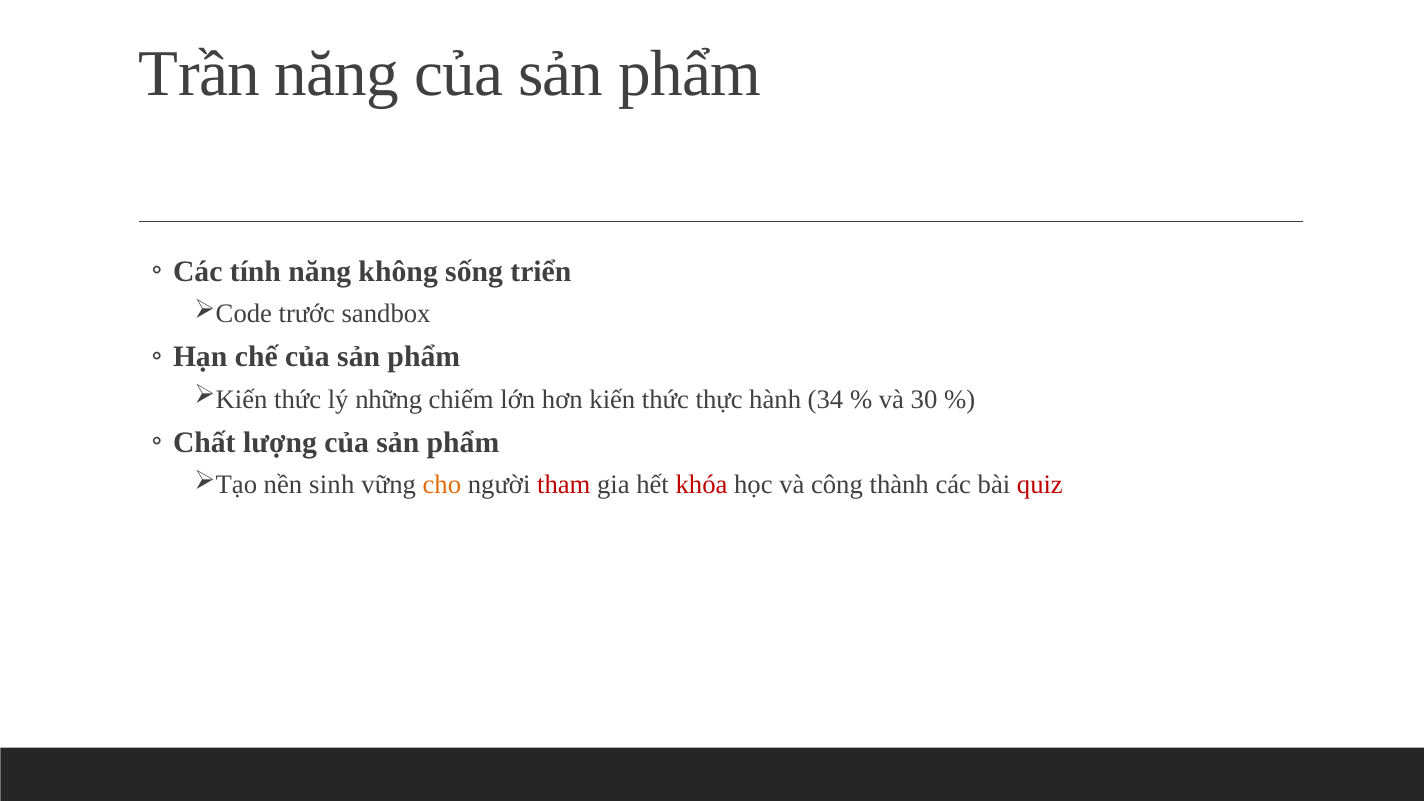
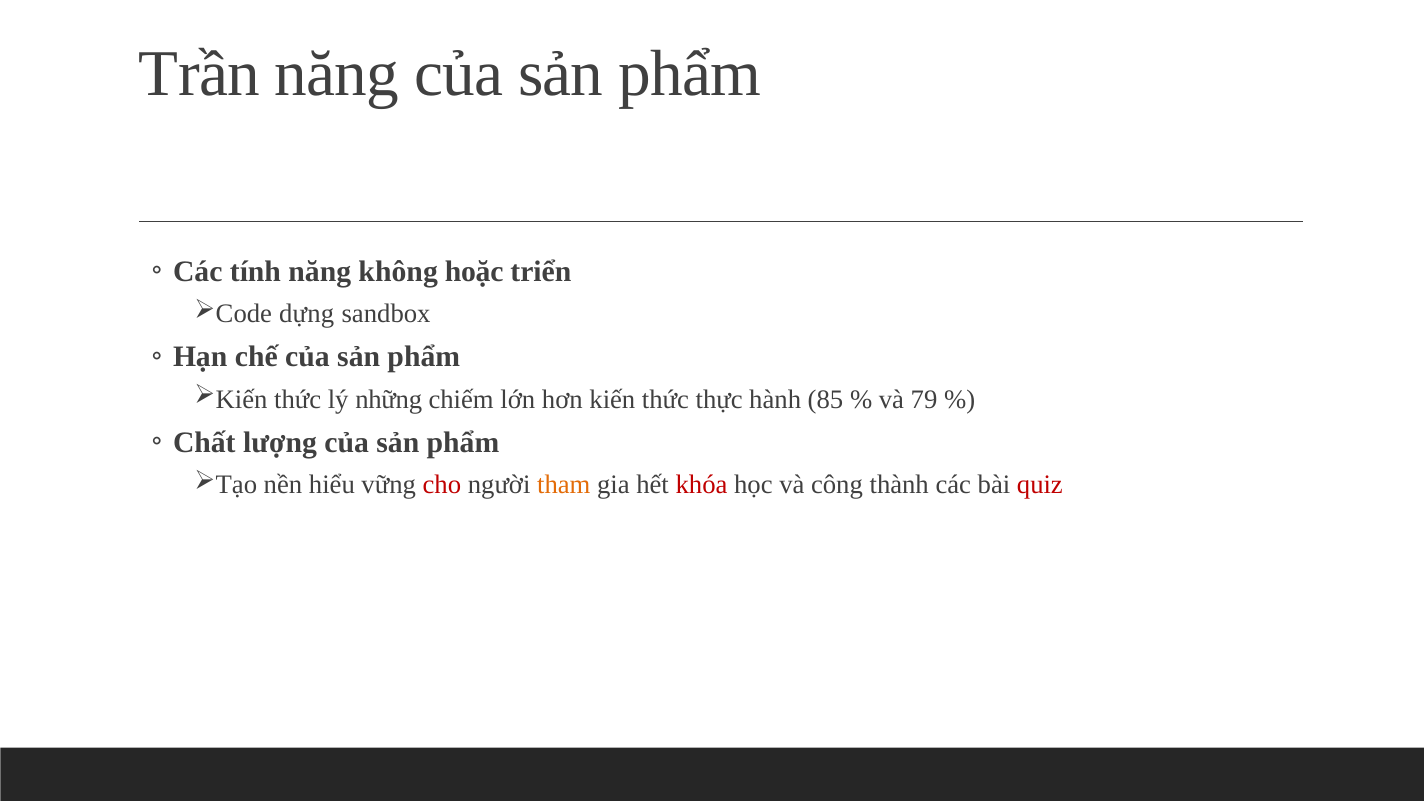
sống: sống -> hoặc
trước: trước -> dựng
34: 34 -> 85
30: 30 -> 79
sinh: sinh -> hiểu
cho colour: orange -> red
tham colour: red -> orange
